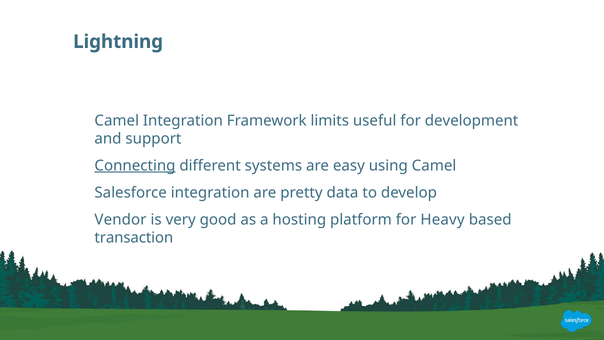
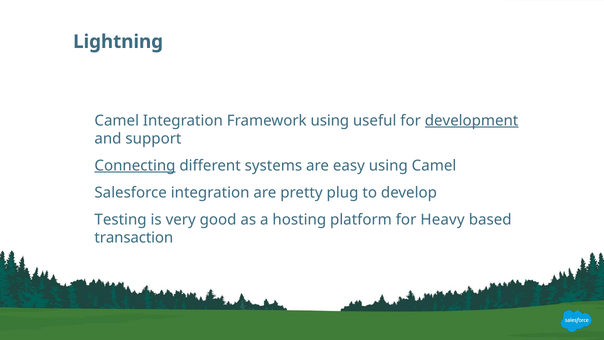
Framework limits: limits -> using
development underline: none -> present
data: data -> plug
Vendor: Vendor -> Testing
